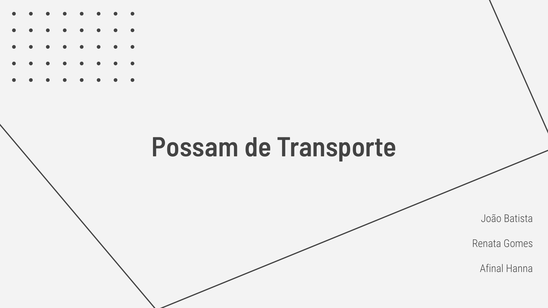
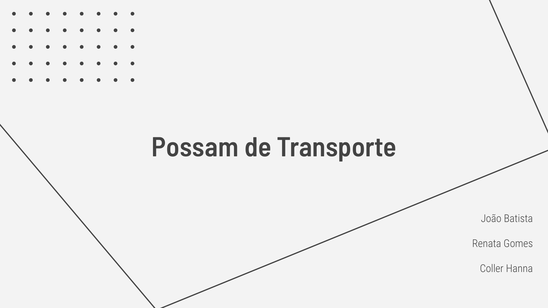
Afinal: Afinal -> Coller
